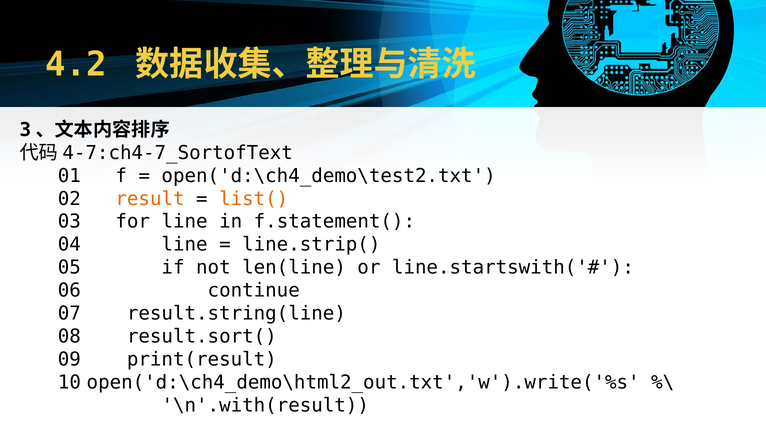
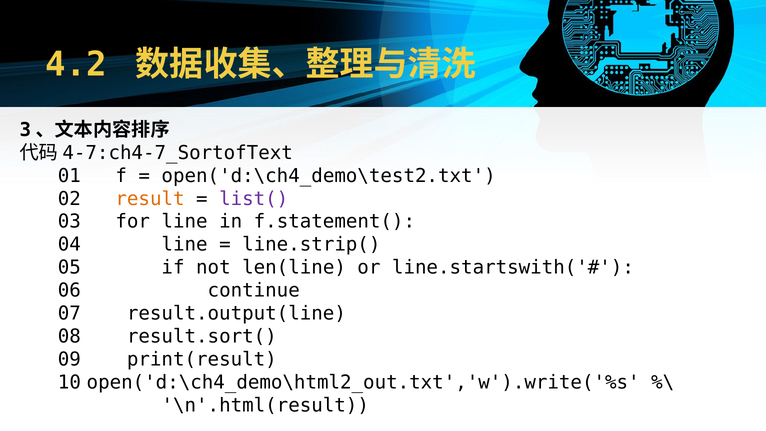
list( colour: orange -> purple
result.string(line: result.string(line -> result.output(line
\n'.with(result: \n'.with(result -> \n'.html(result
